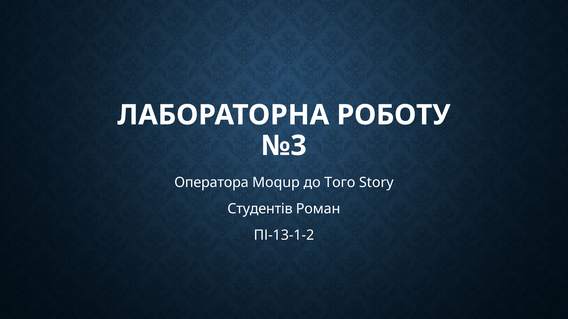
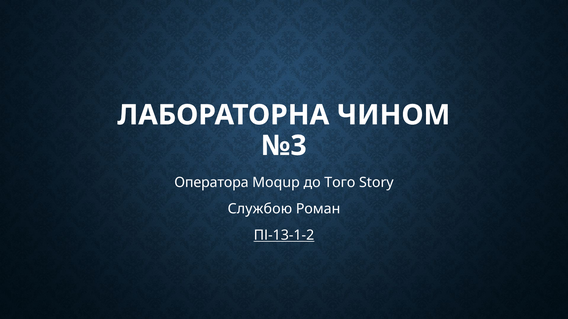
РОБОТУ: РОБОТУ -> ЧИНОМ
Студентів: Студентів -> Службою
ПІ-13-1-2 underline: none -> present
